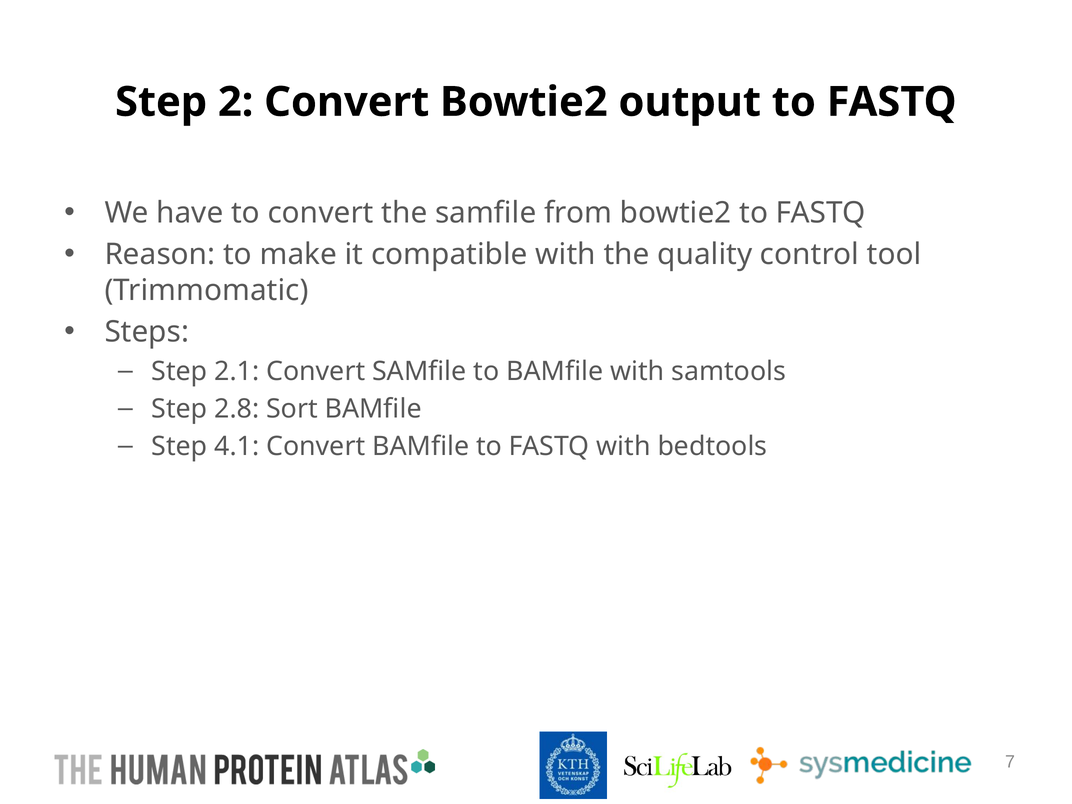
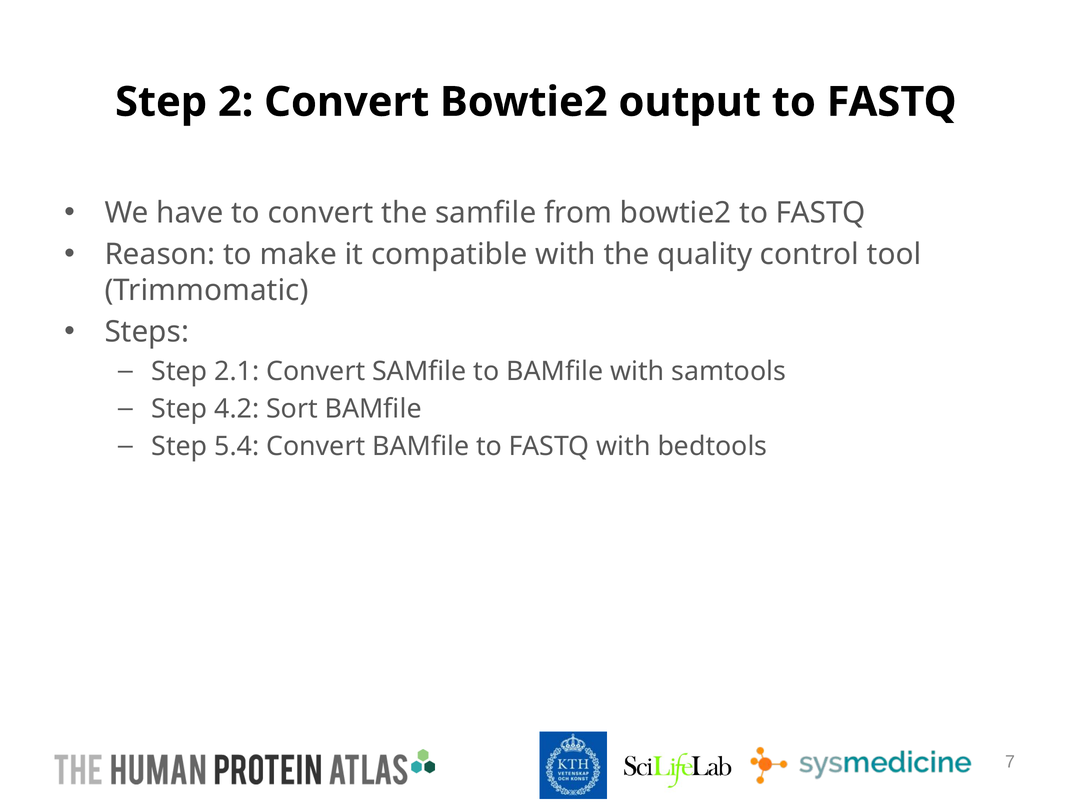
2.8: 2.8 -> 4.2
4.1: 4.1 -> 5.4
